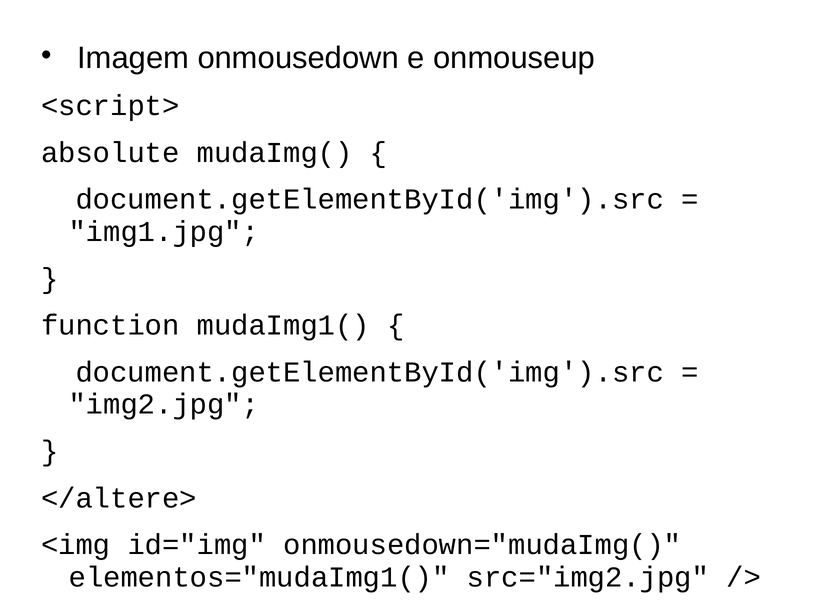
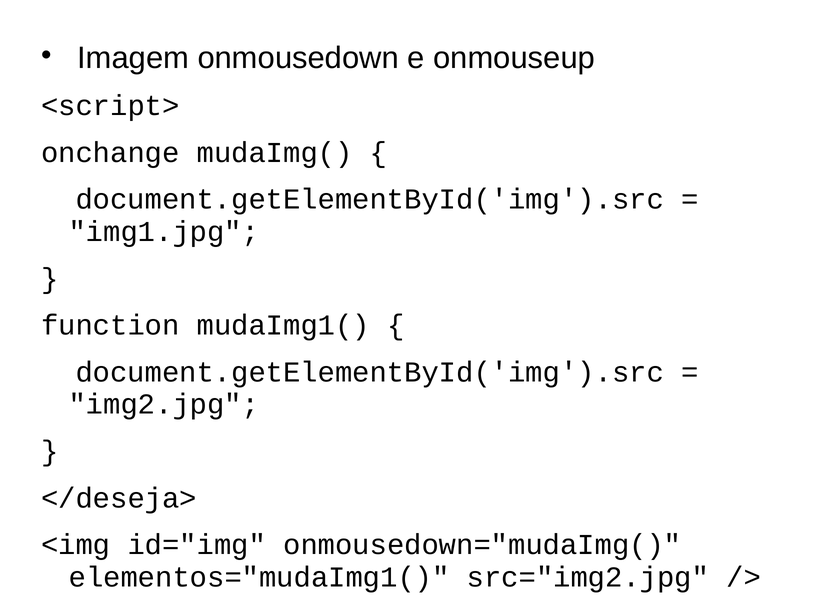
absolute: absolute -> onchange
</altere>: </altere> -> </deseja>
